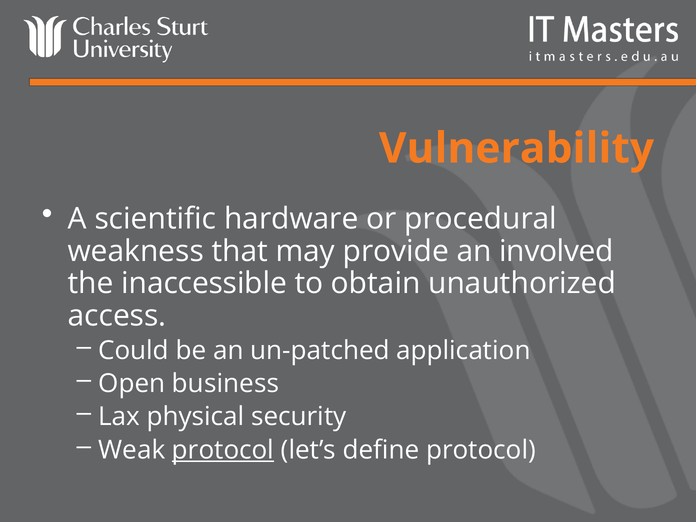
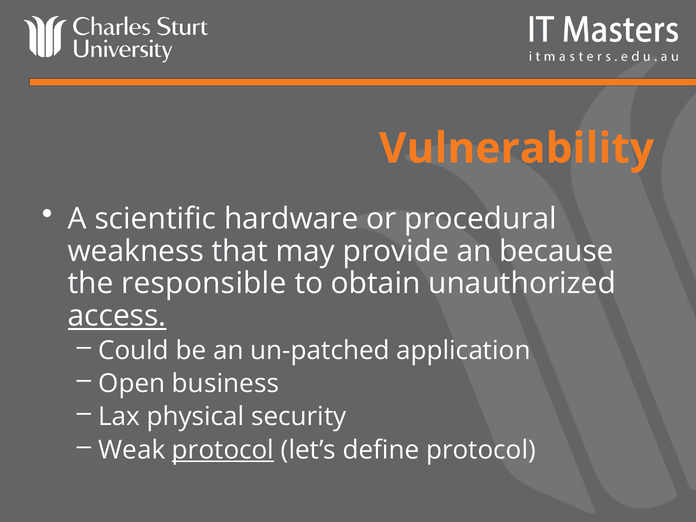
involved: involved -> because
inaccessible: inaccessible -> responsible
access underline: none -> present
